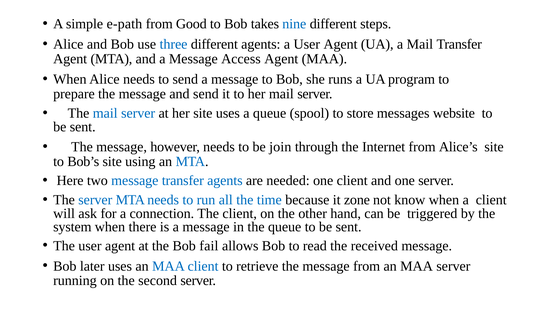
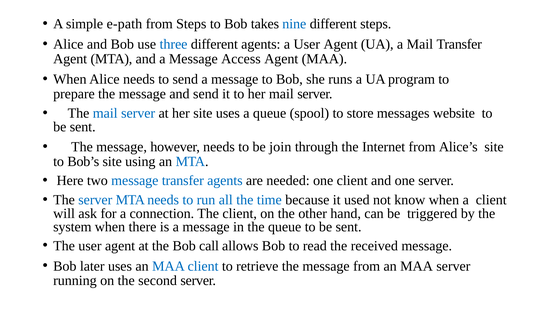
from Good: Good -> Steps
zone: zone -> used
fail: fail -> call
